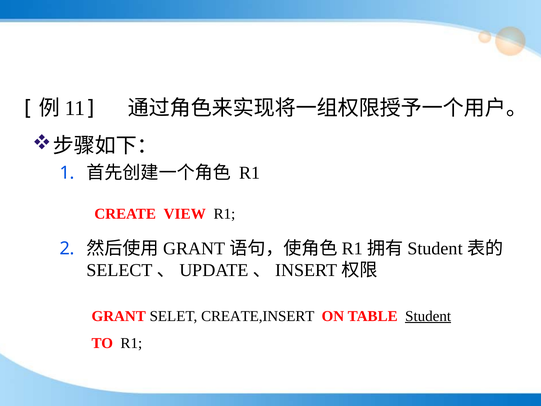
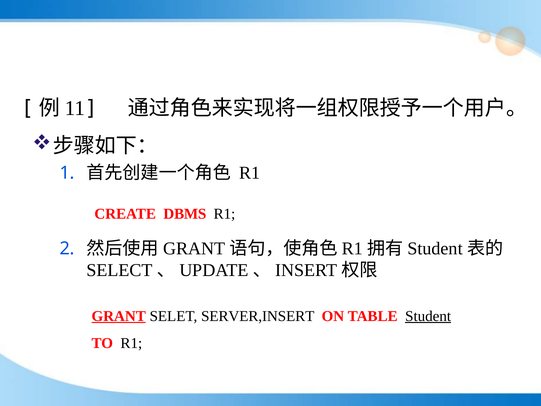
VIEW: VIEW -> DBMS
GRANT underline: none -> present
CREATE,INSERT: CREATE,INSERT -> SERVER,INSERT
